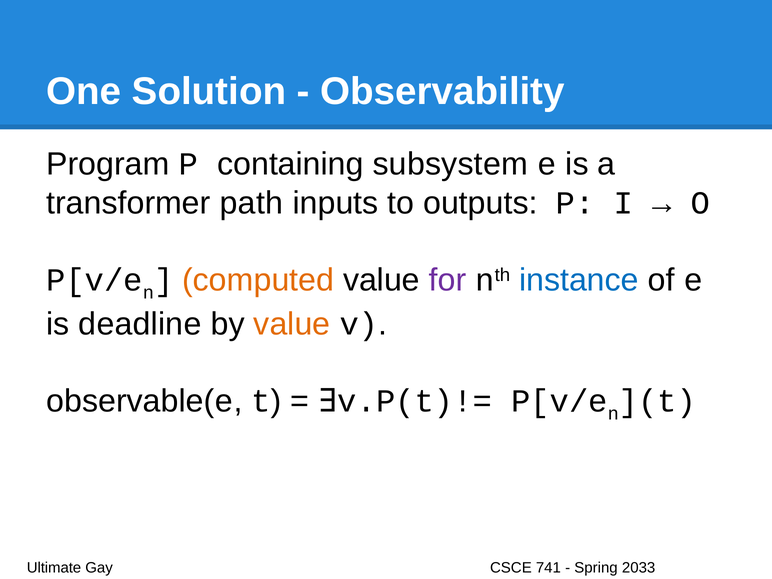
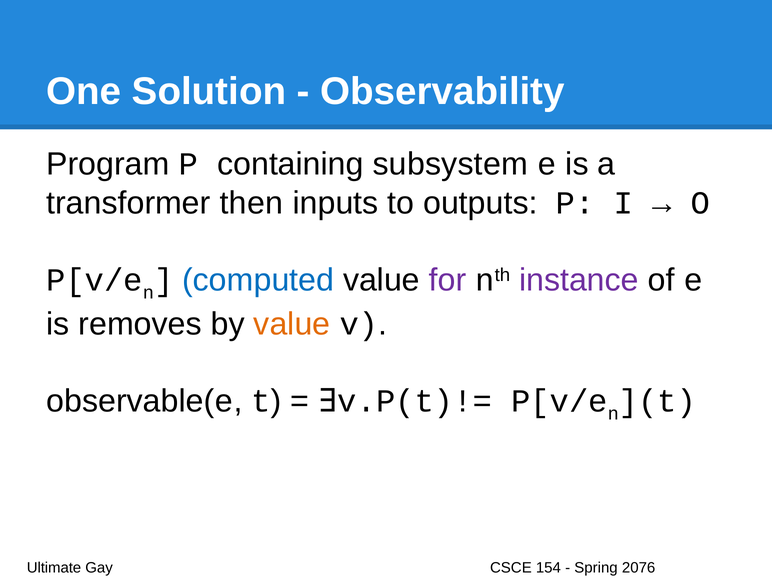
path: path -> then
computed colour: orange -> blue
instance colour: blue -> purple
deadline: deadline -> removes
741: 741 -> 154
2033: 2033 -> 2076
